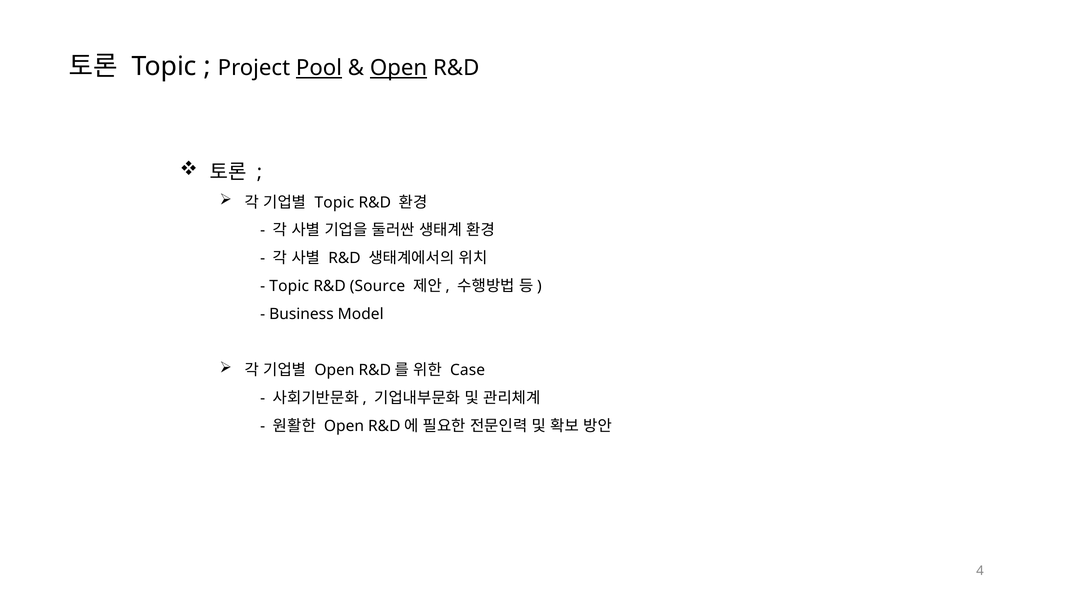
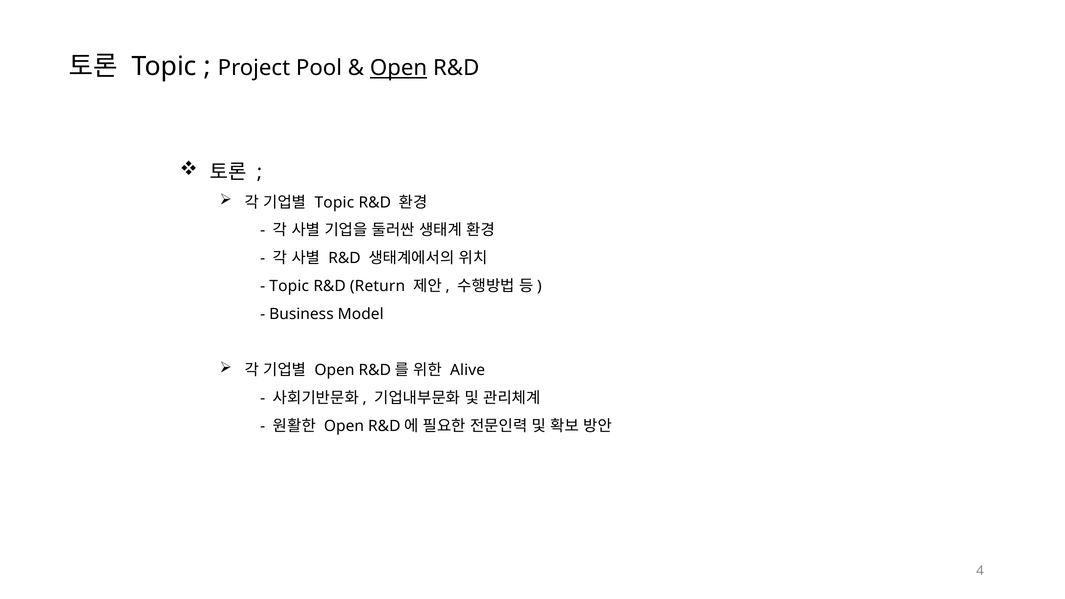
Pool underline: present -> none
Source: Source -> Return
Case: Case -> Alive
